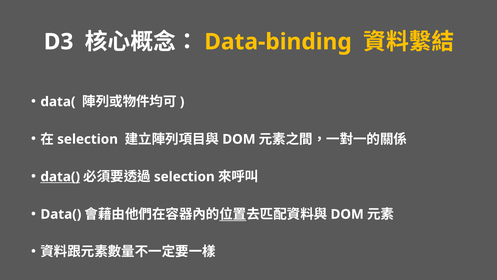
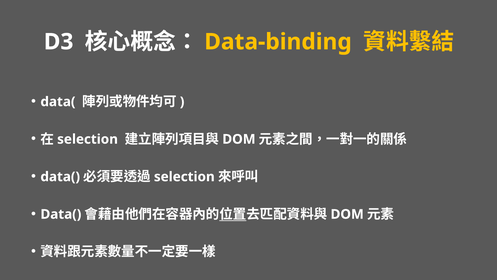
data( at (60, 177) underline: present -> none
